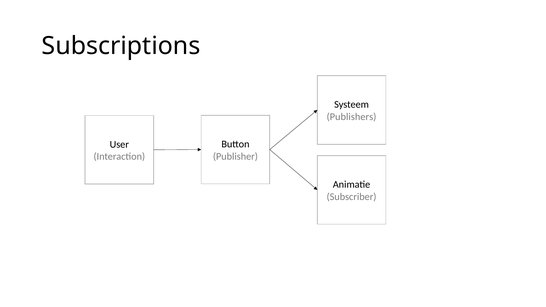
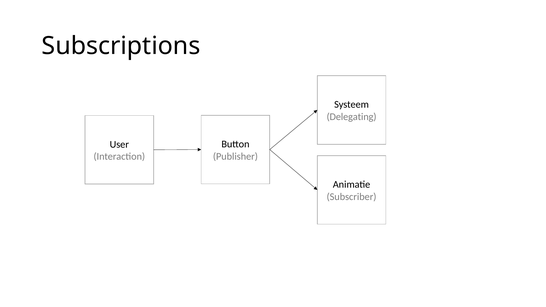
Publishers: Publishers -> Delegating
